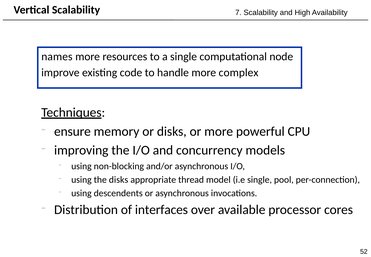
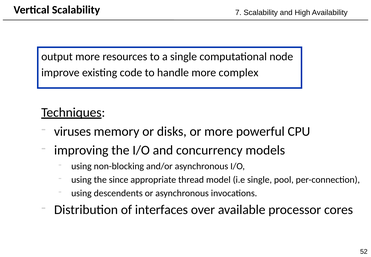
names: names -> output
ensure: ensure -> viruses
the disks: disks -> since
